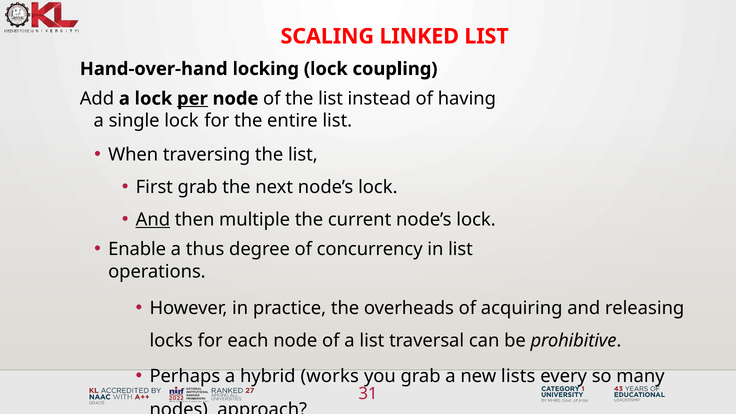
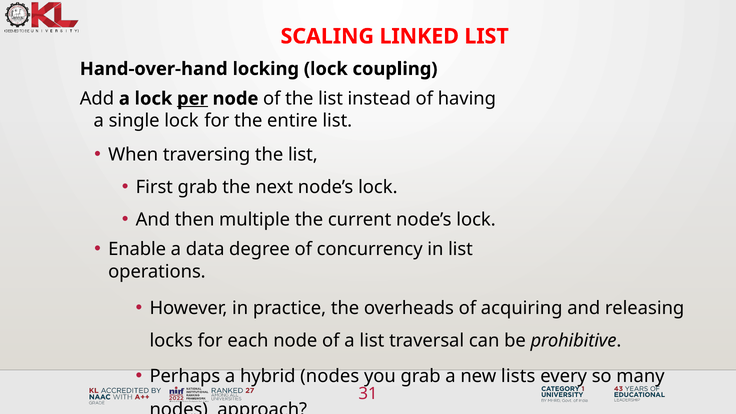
And at (153, 220) underline: present -> none
thus: thus -> data
hybrid works: works -> nodes
